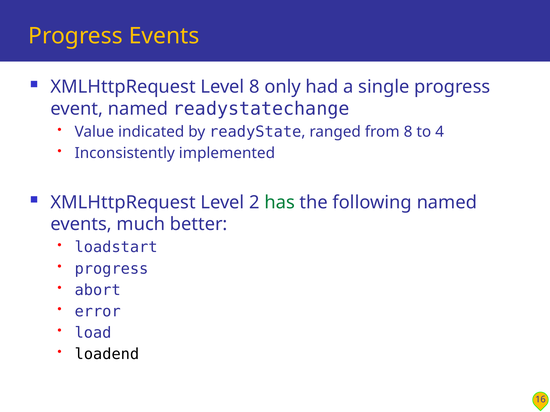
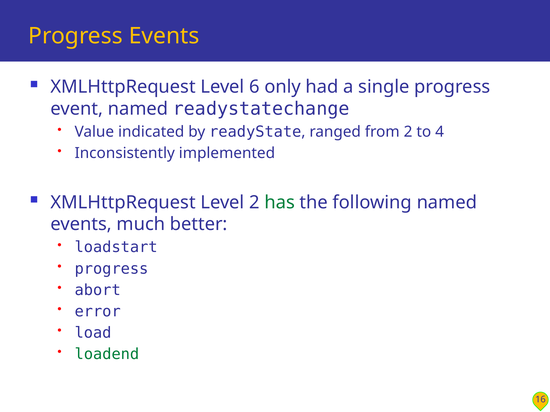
Level 8: 8 -> 6
from 8: 8 -> 2
loadend colour: black -> green
